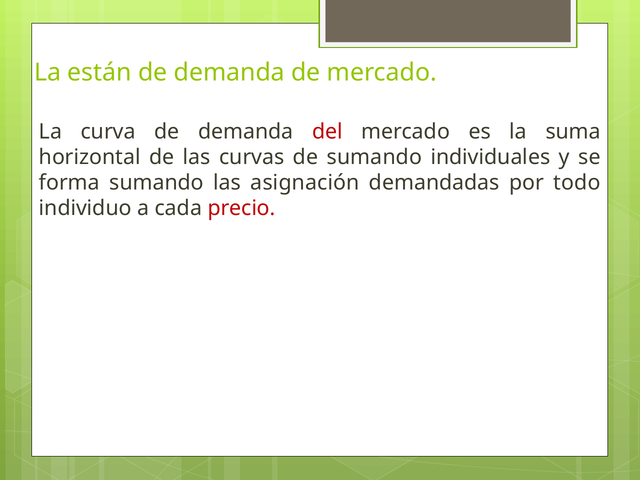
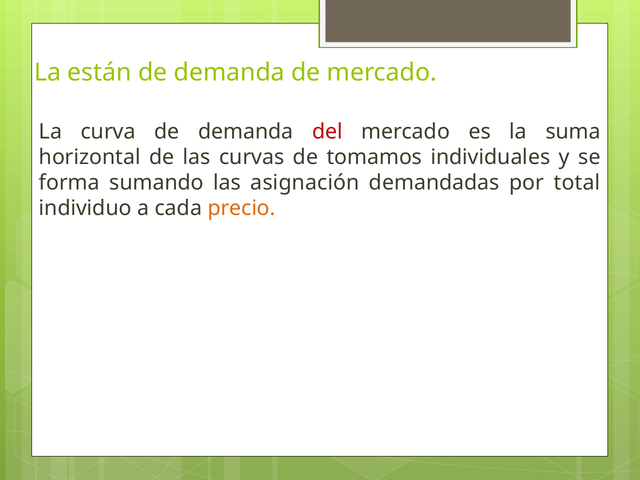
de sumando: sumando -> tomamos
todo: todo -> total
precio colour: red -> orange
